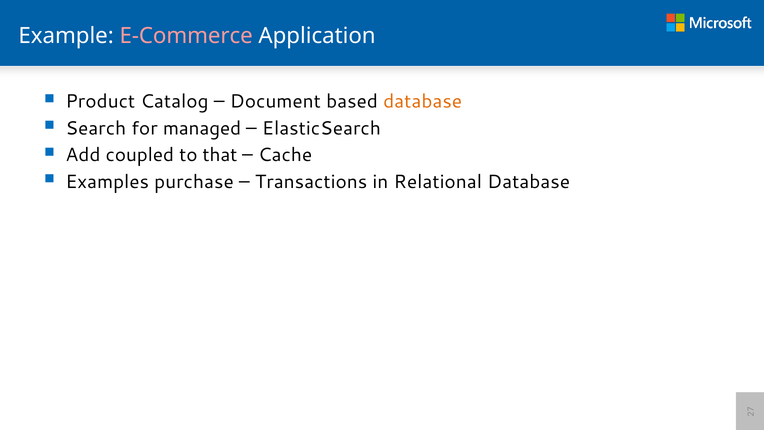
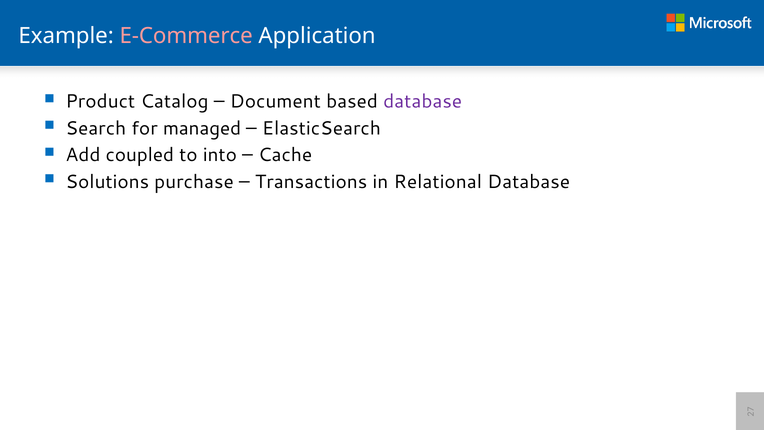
database at (423, 102) colour: orange -> purple
that: that -> into
Examples: Examples -> Solutions
